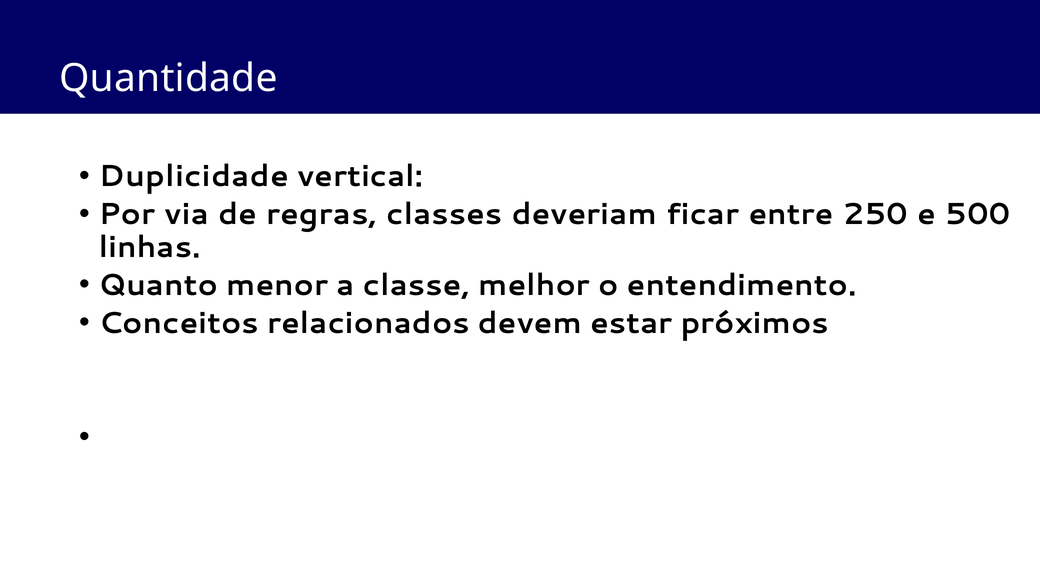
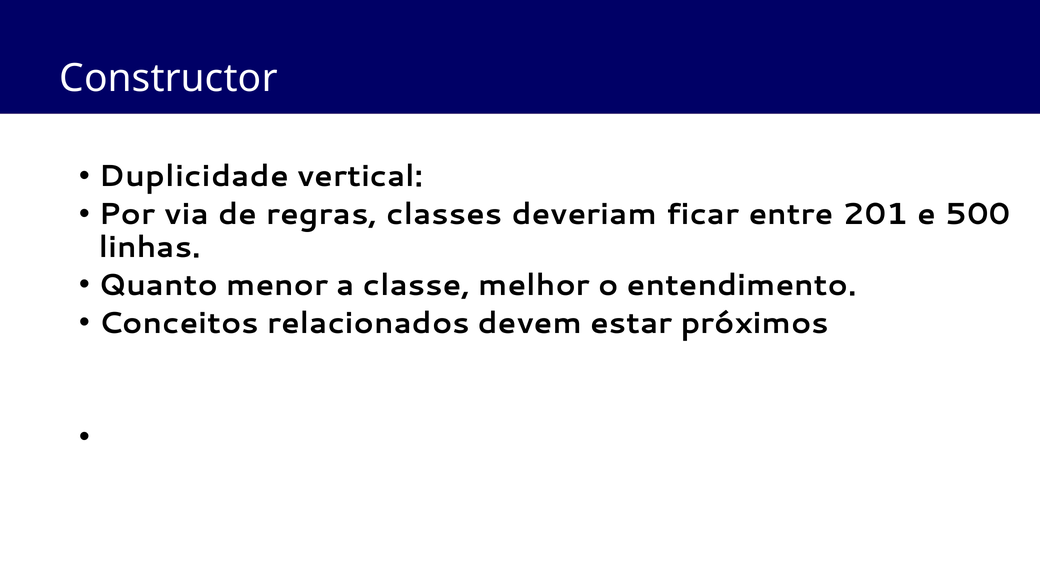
Quantidade: Quantidade -> Constructor
250: 250 -> 201
